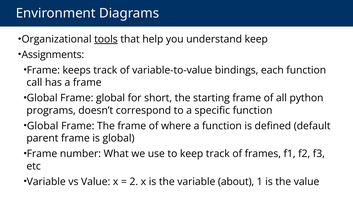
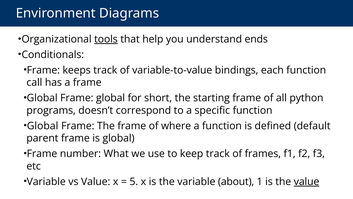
understand keep: keep -> ends
Assignments: Assignments -> Conditionals
2: 2 -> 5
value at (307, 181) underline: none -> present
